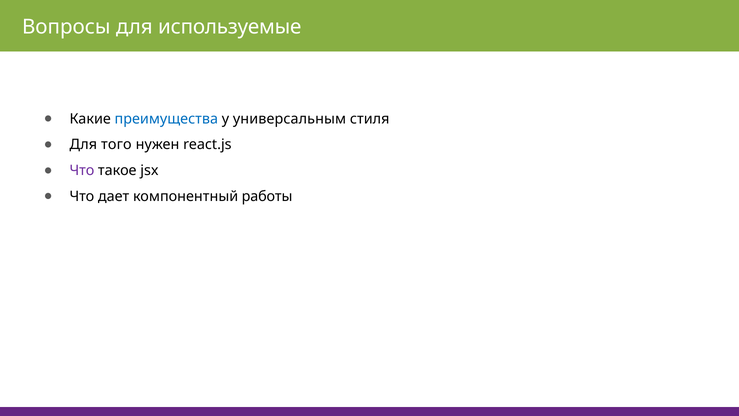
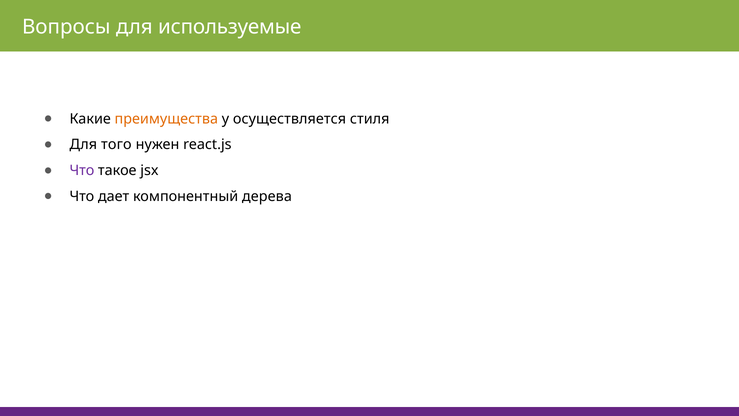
преимущества colour: blue -> orange
универсальным: универсальным -> осуществляется
работы: работы -> дерева
